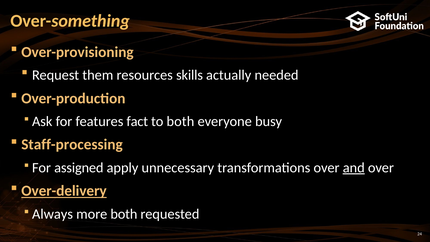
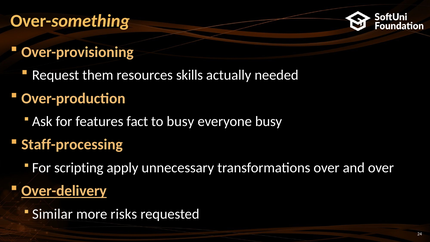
to both: both -> busy
assigned: assigned -> scripting
and underline: present -> none
Always: Always -> Similar
more both: both -> risks
